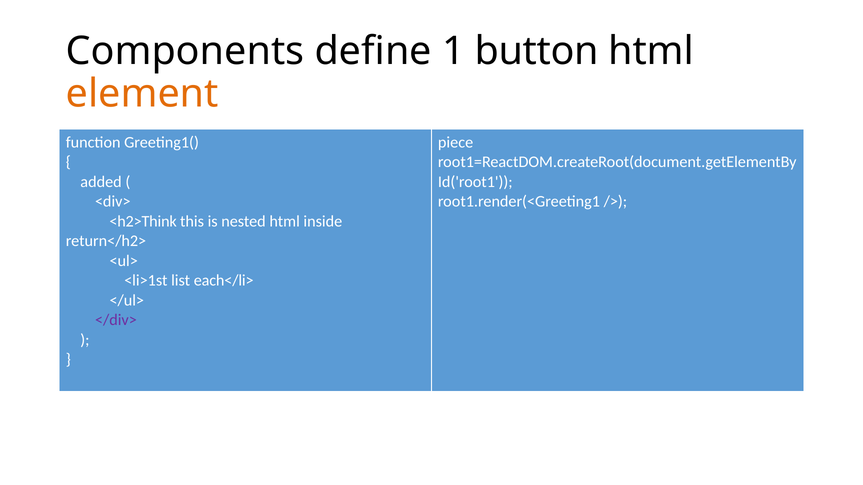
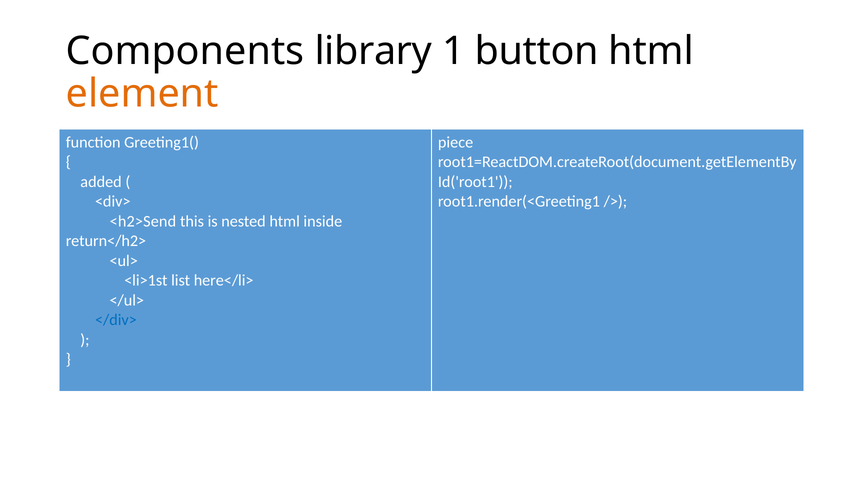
define: define -> library
<h2>Think: <h2>Think -> <h2>Send
each</li>: each</li> -> here</li>
</div> colour: purple -> blue
